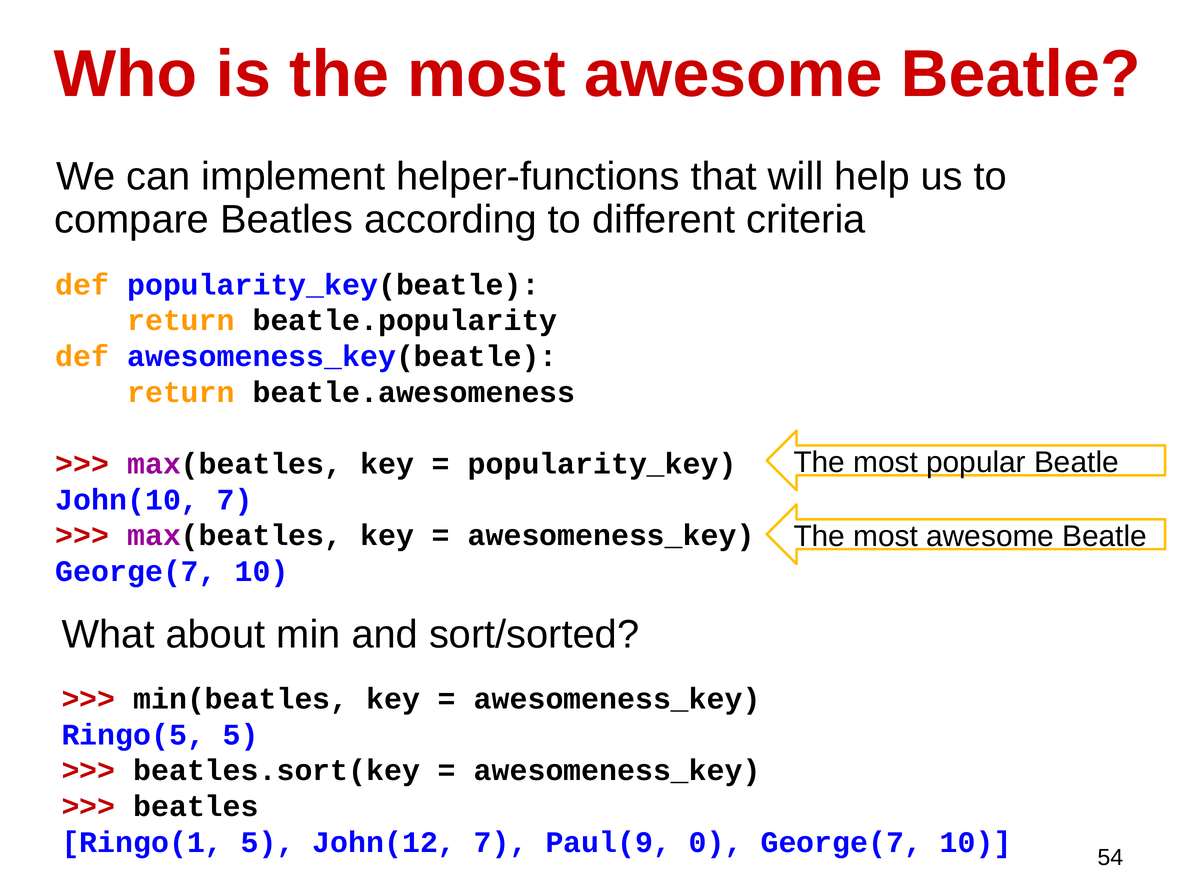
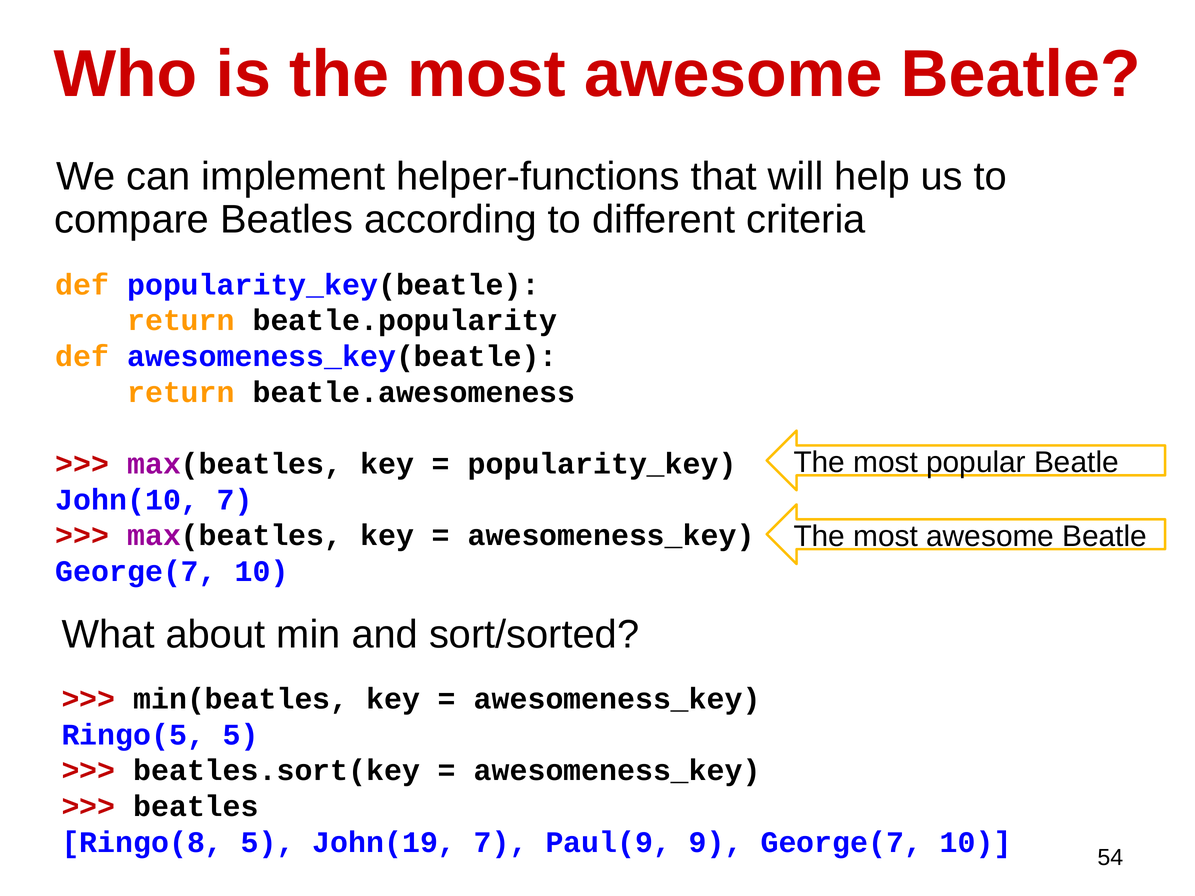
Ringo(1: Ringo(1 -> Ringo(8
John(12: John(12 -> John(19
0: 0 -> 9
